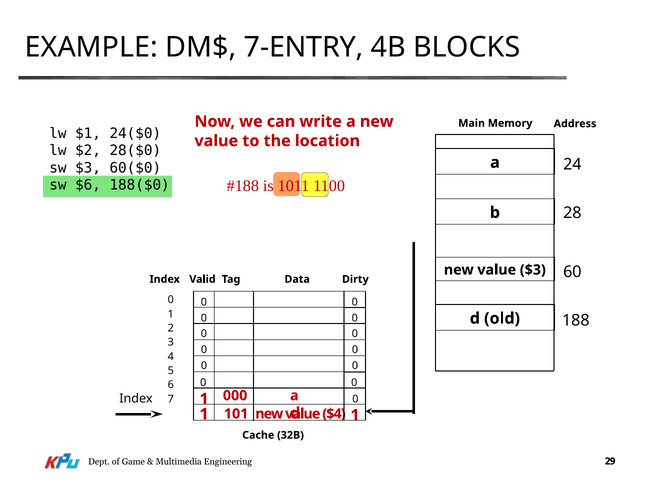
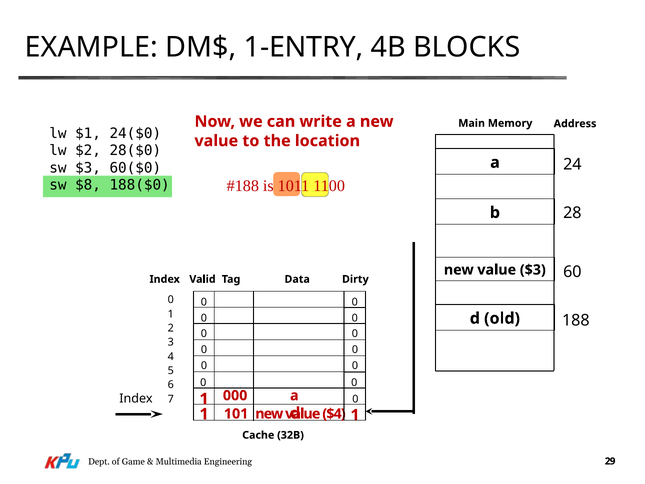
7-ENTRY: 7-ENTRY -> 1-ENTRY
$6: $6 -> $8
